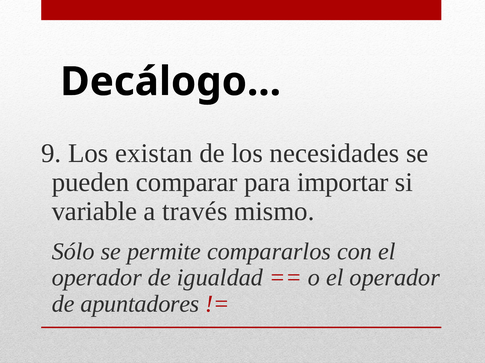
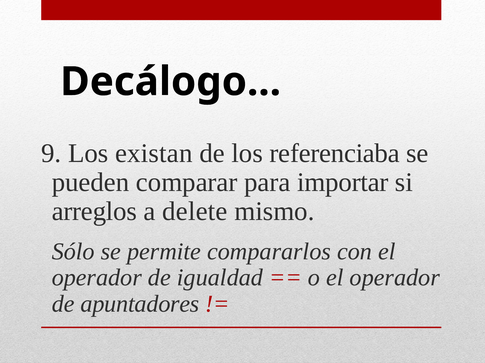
necesidades: necesidades -> referenciaba
variable: variable -> arreglos
través: través -> delete
